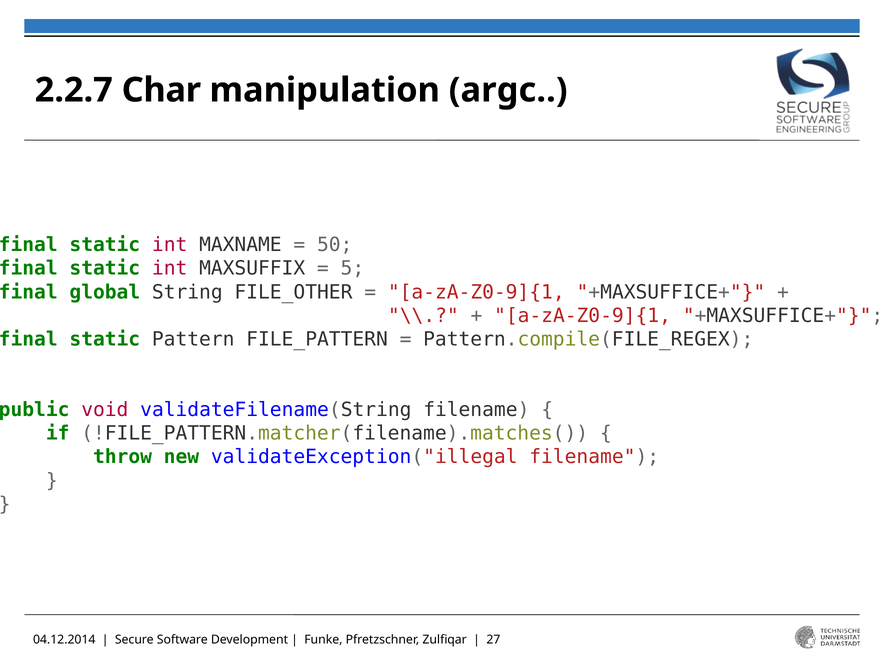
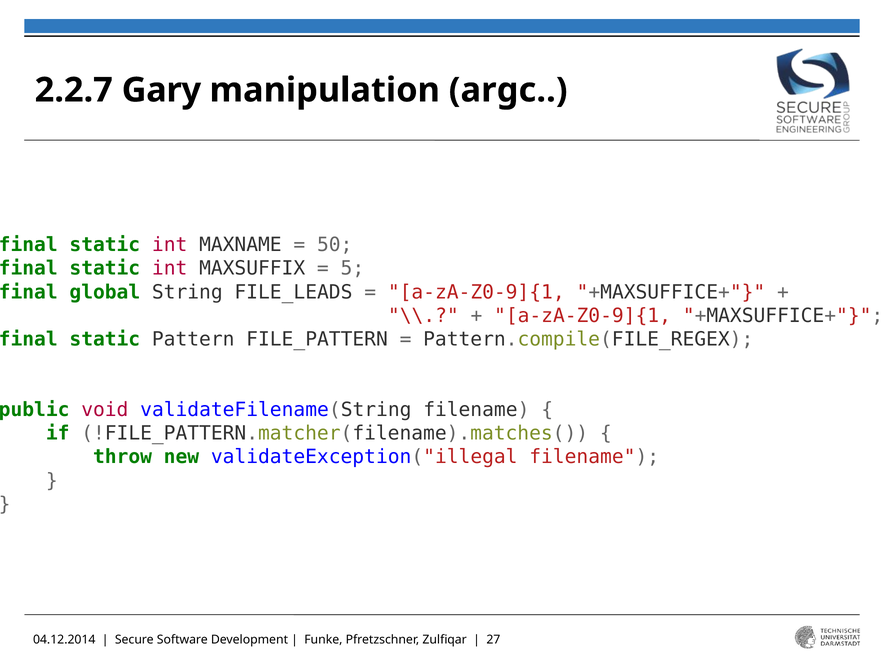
Char: Char -> Gary
FILE_OTHER: FILE_OTHER -> FILE_LEADS
